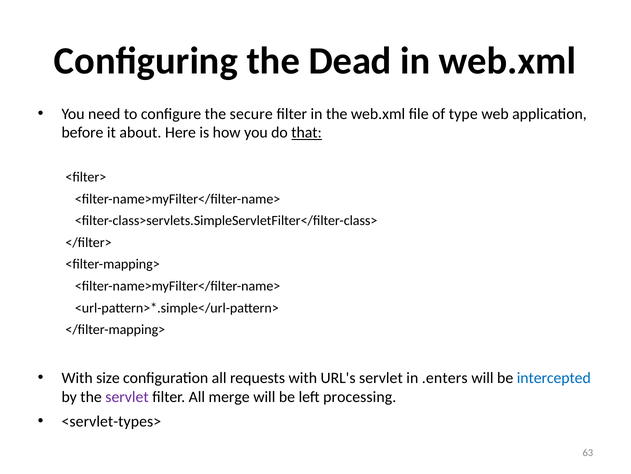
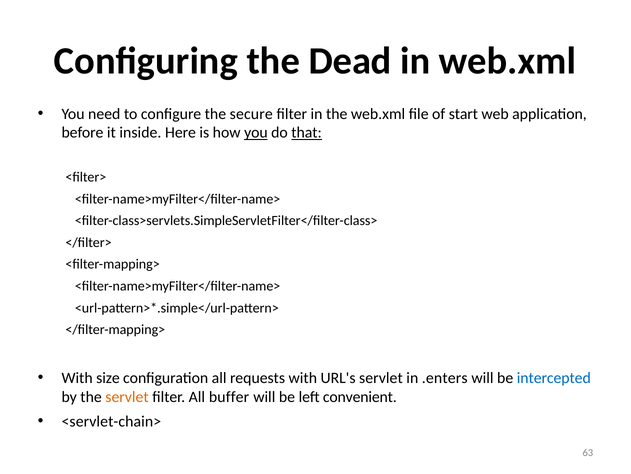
type: type -> start
about: about -> inside
you at (256, 133) underline: none -> present
servlet at (127, 396) colour: purple -> orange
merge: merge -> buffer
processing: processing -> convenient
<servlet-types>: <servlet-types> -> <servlet-chain>
